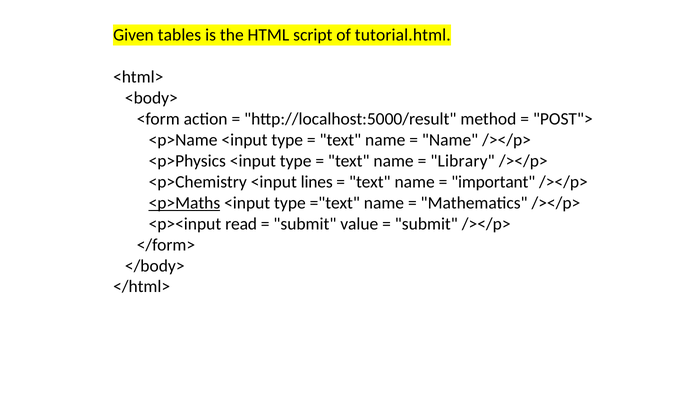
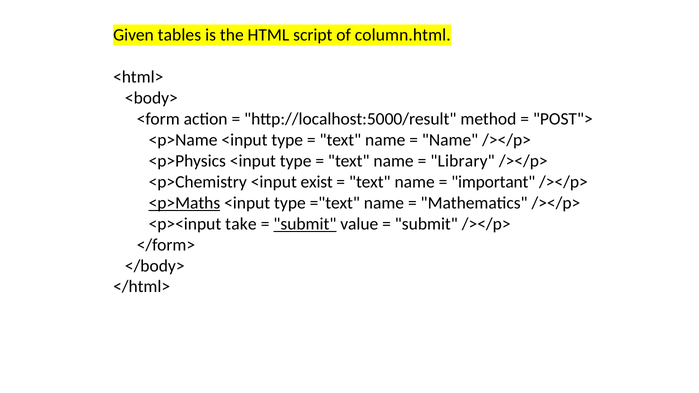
tutorial.html: tutorial.html -> column.html
lines: lines -> exist
read: read -> take
submit at (305, 224) underline: none -> present
